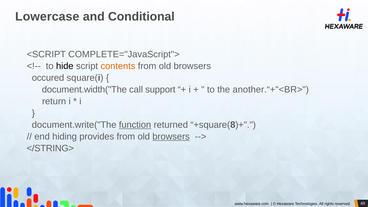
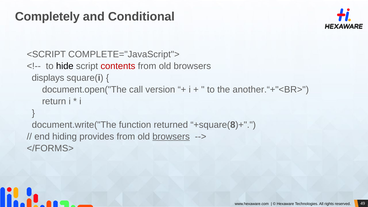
Lowercase: Lowercase -> Completely
contents colour: orange -> red
occured: occured -> displays
document.width("The: document.width("The -> document.open("The
support: support -> version
function underline: present -> none
</STRING>: </STRING> -> </FORMS>
